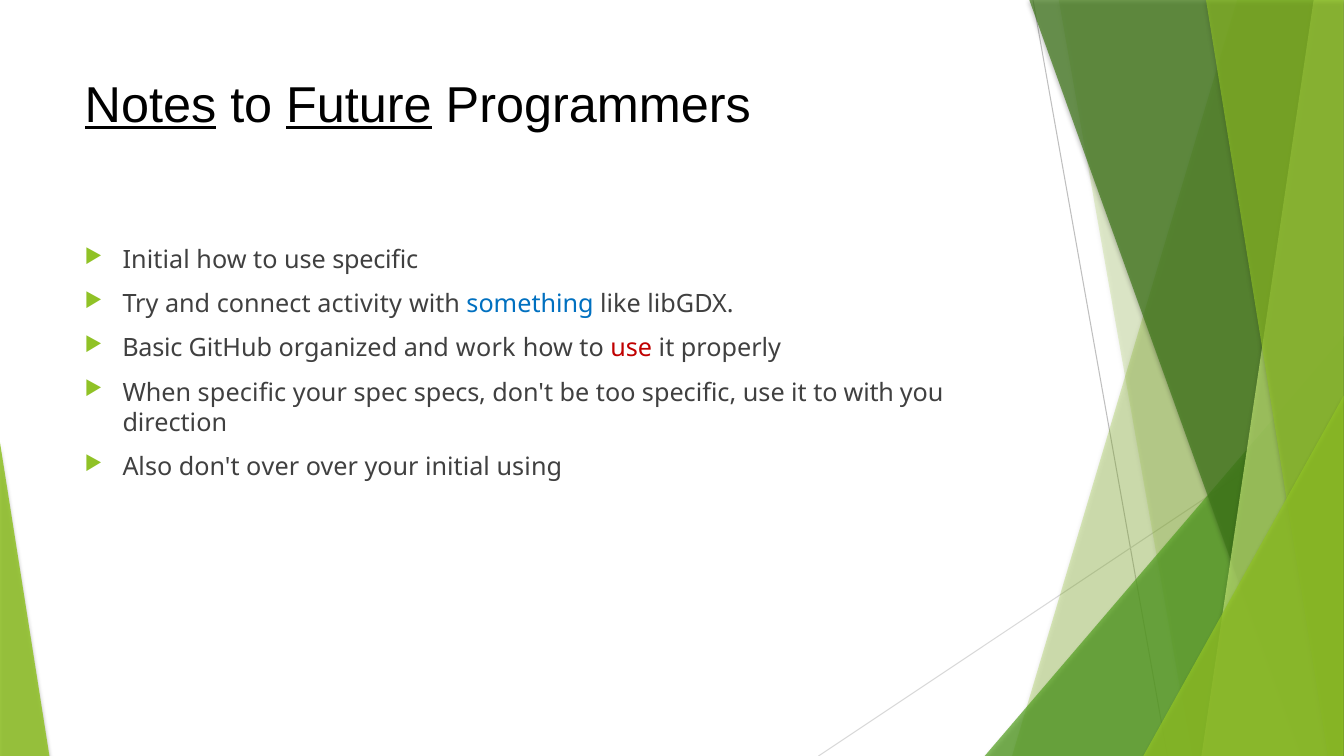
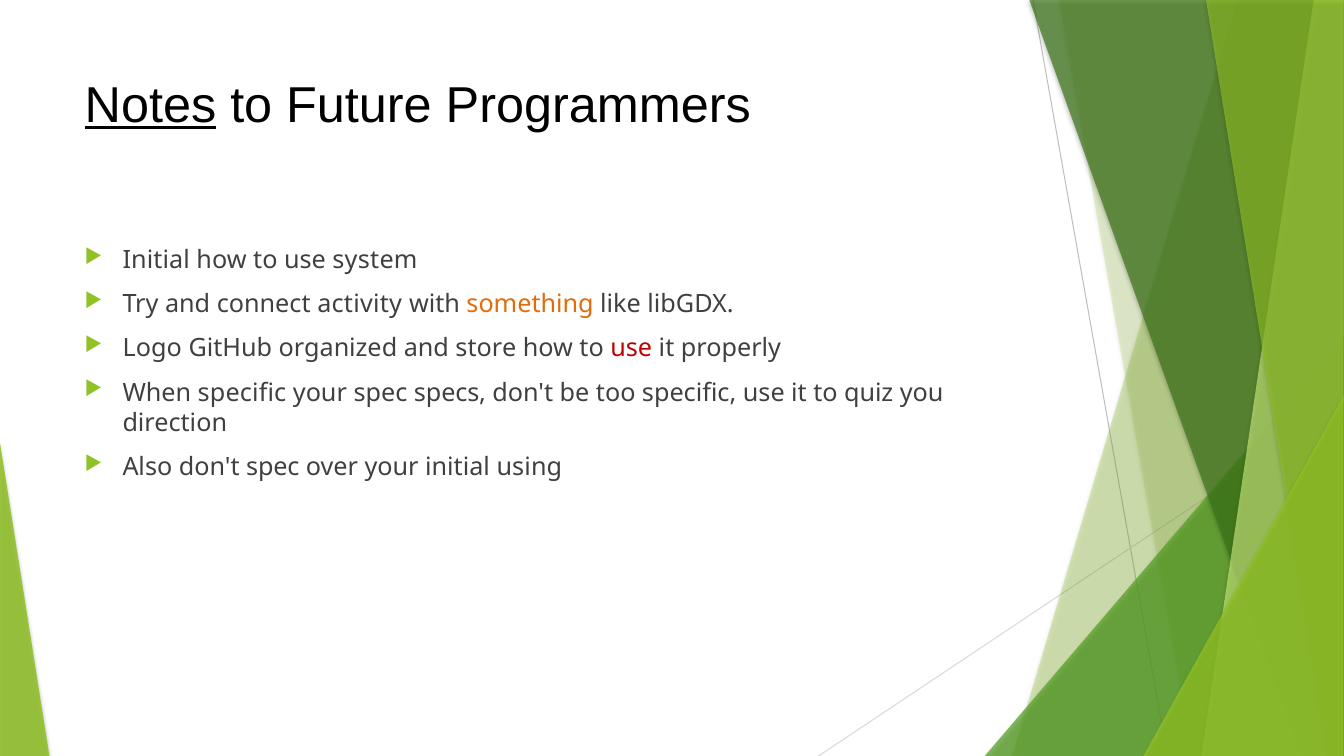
Future underline: present -> none
use specific: specific -> system
something colour: blue -> orange
Basic: Basic -> Logo
work: work -> store
to with: with -> quiz
don't over: over -> spec
